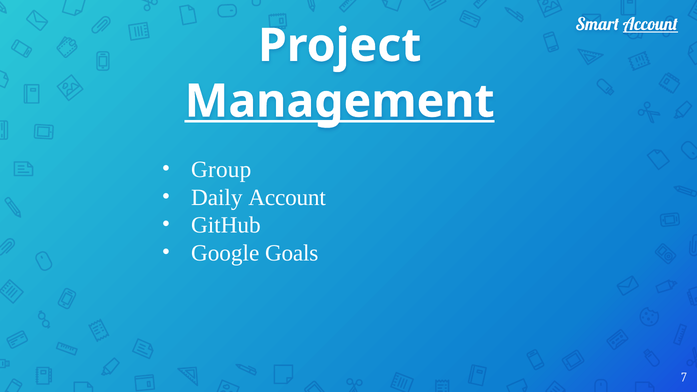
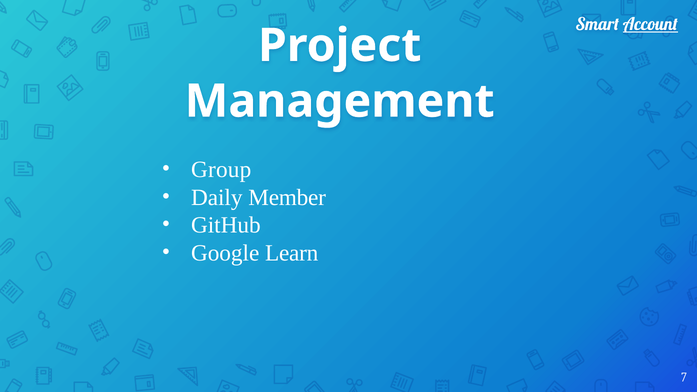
Management underline: present -> none
Daily Account: Account -> Member
Goals: Goals -> Learn
